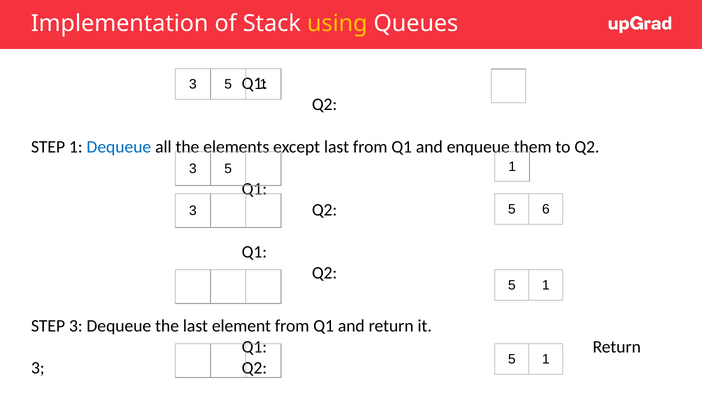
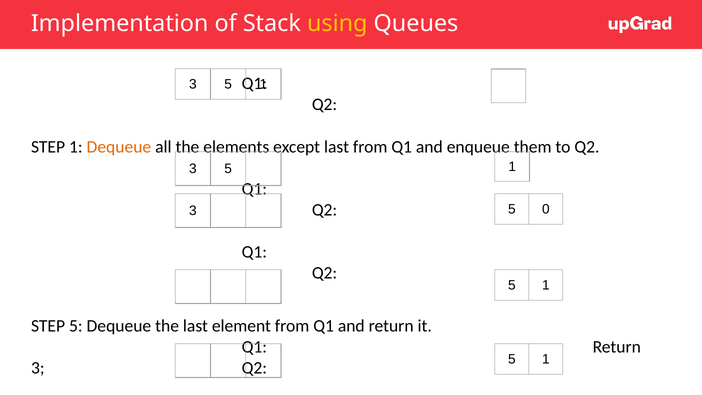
Dequeue at (119, 147) colour: blue -> orange
6: 6 -> 0
3 at (76, 326): 3 -> 5
